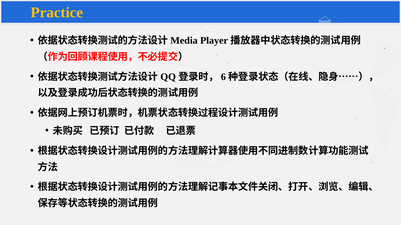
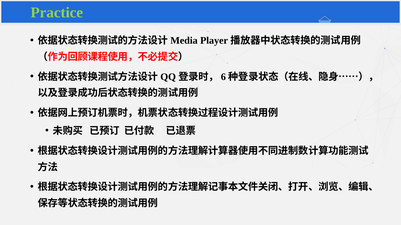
Practice colour: yellow -> light green
